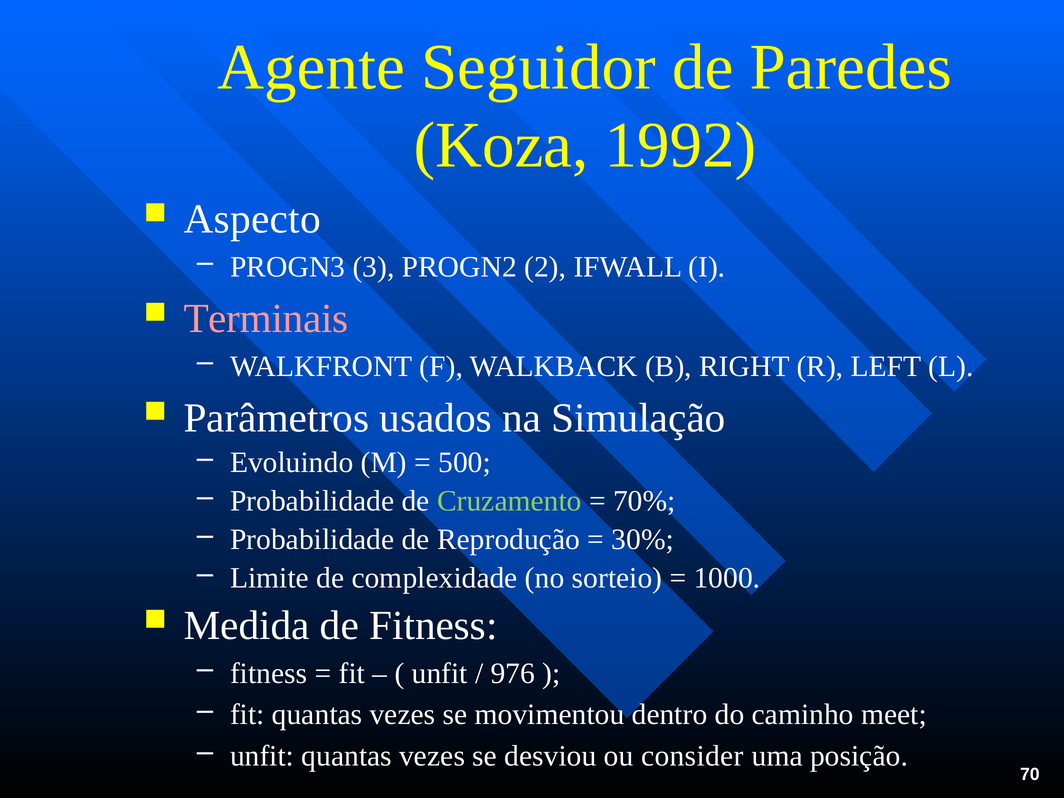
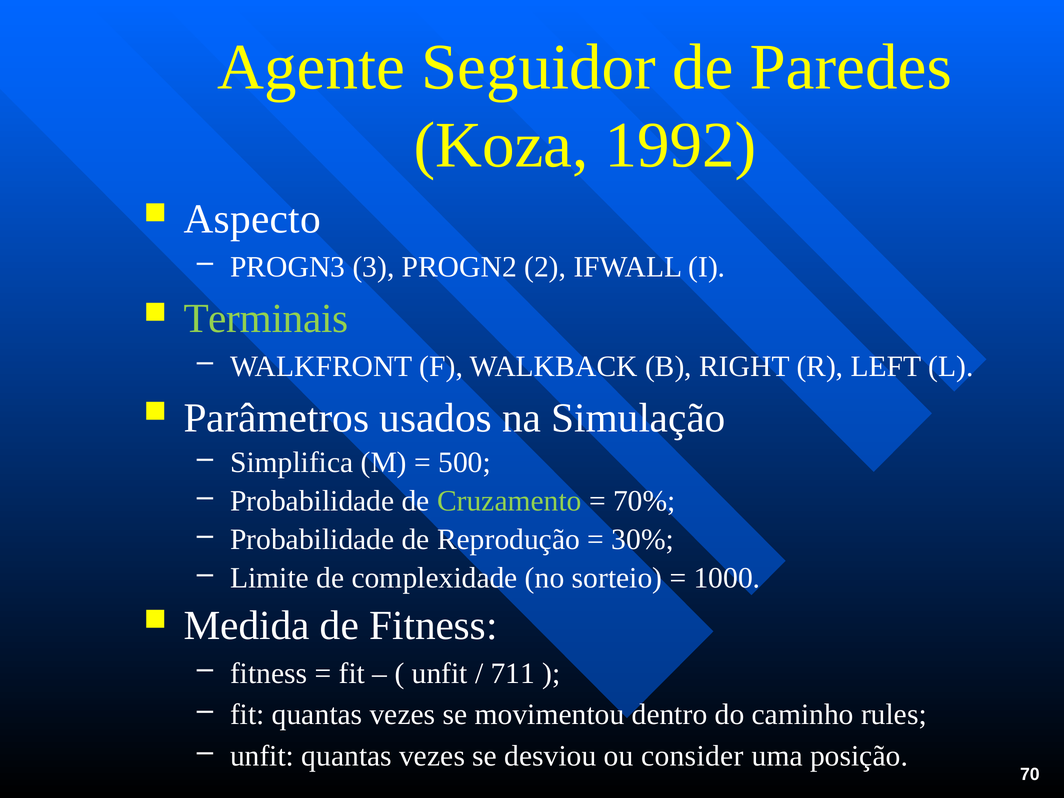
Terminais colour: pink -> light green
Evoluindo: Evoluindo -> Simplifica
976: 976 -> 711
meet: meet -> rules
